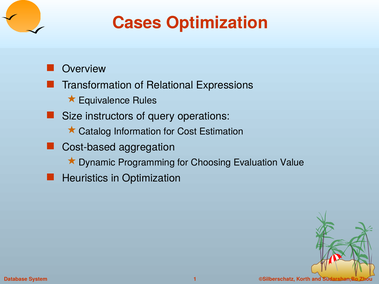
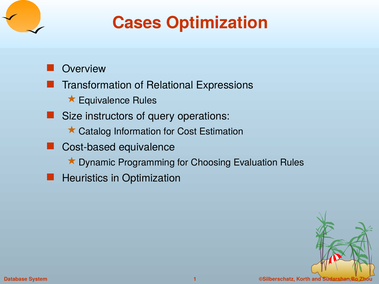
Cost-based aggregation: aggregation -> equivalence
Evaluation Value: Value -> Rules
